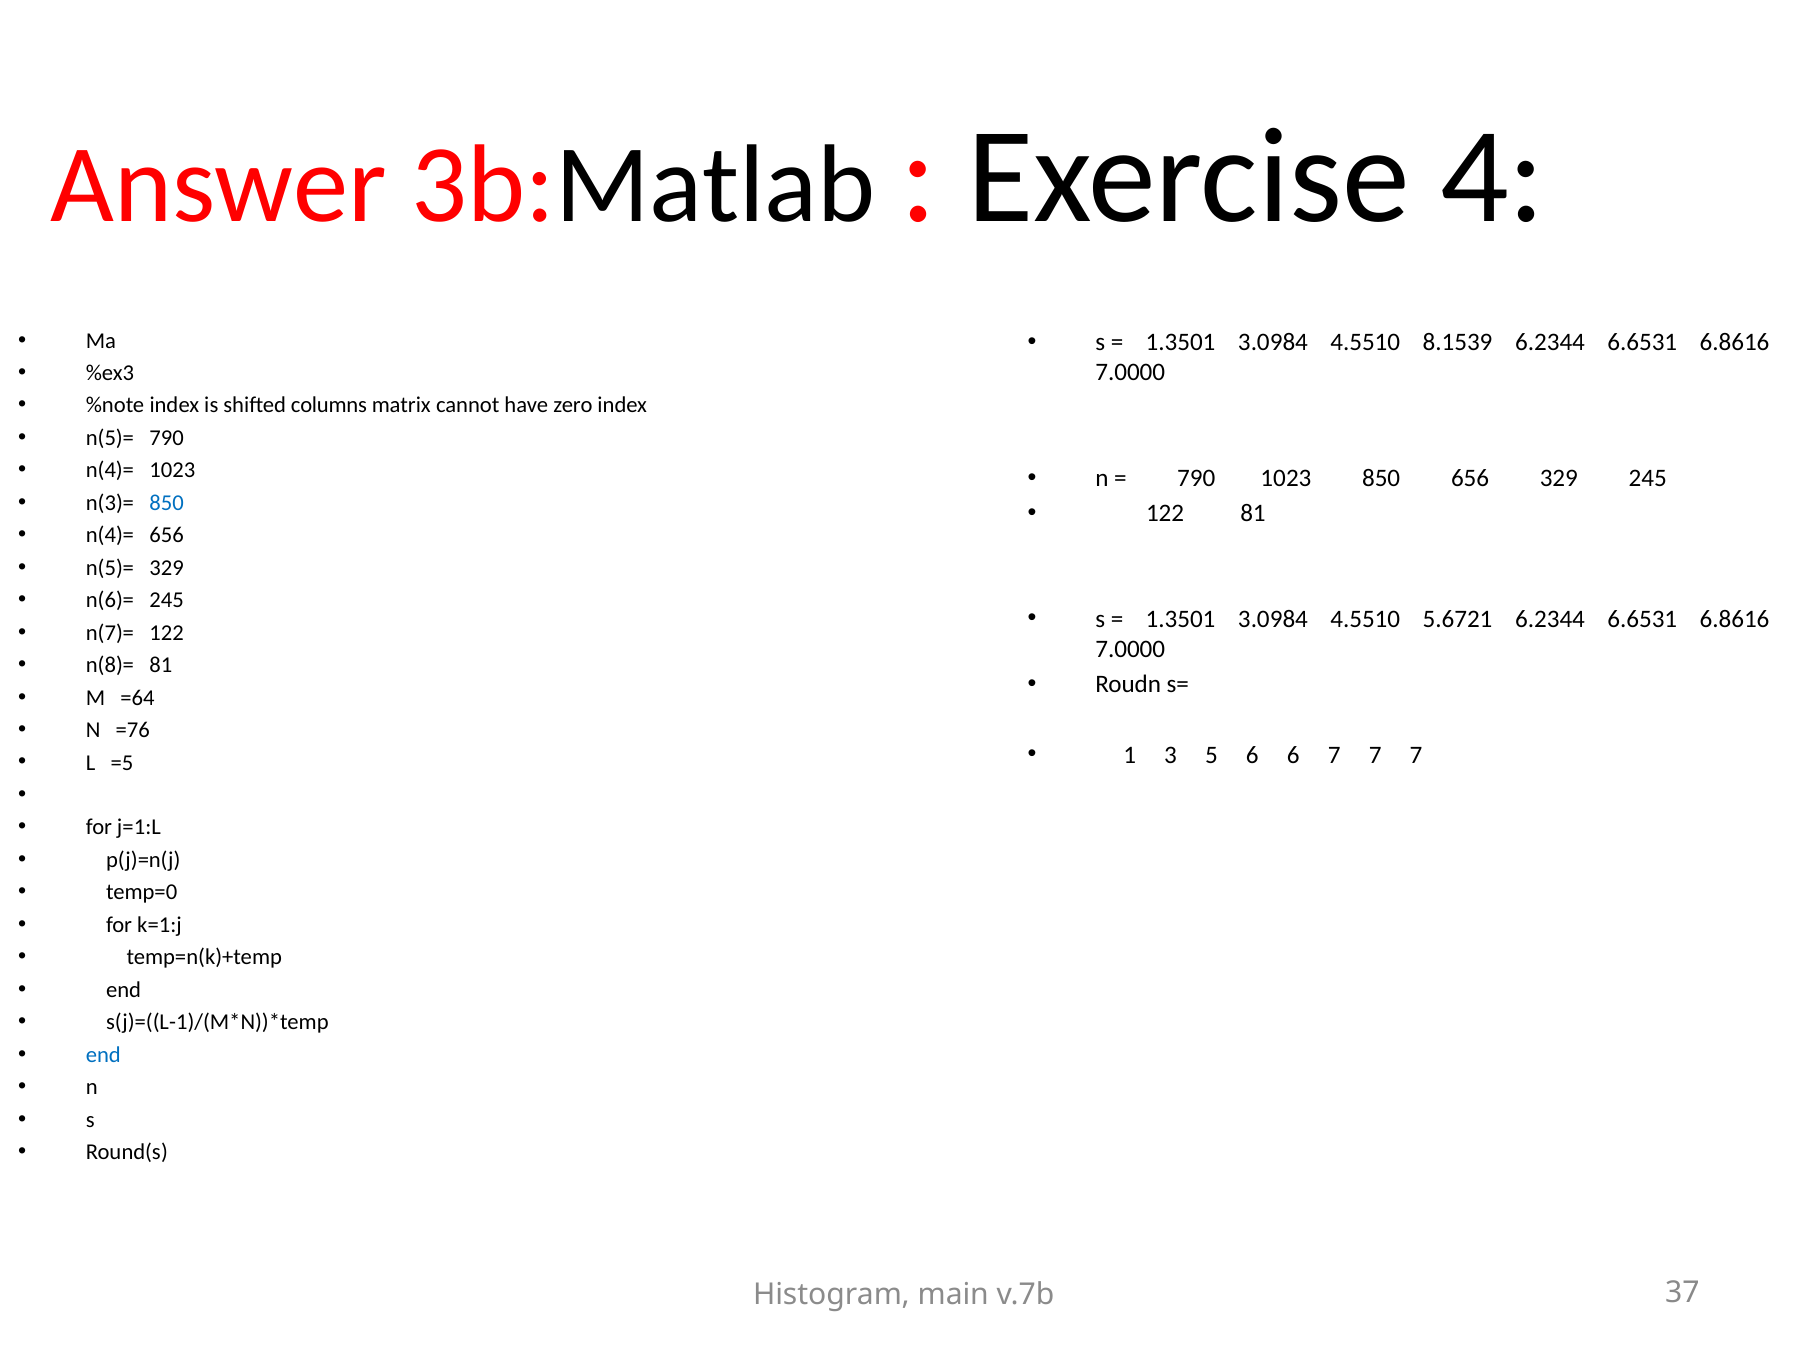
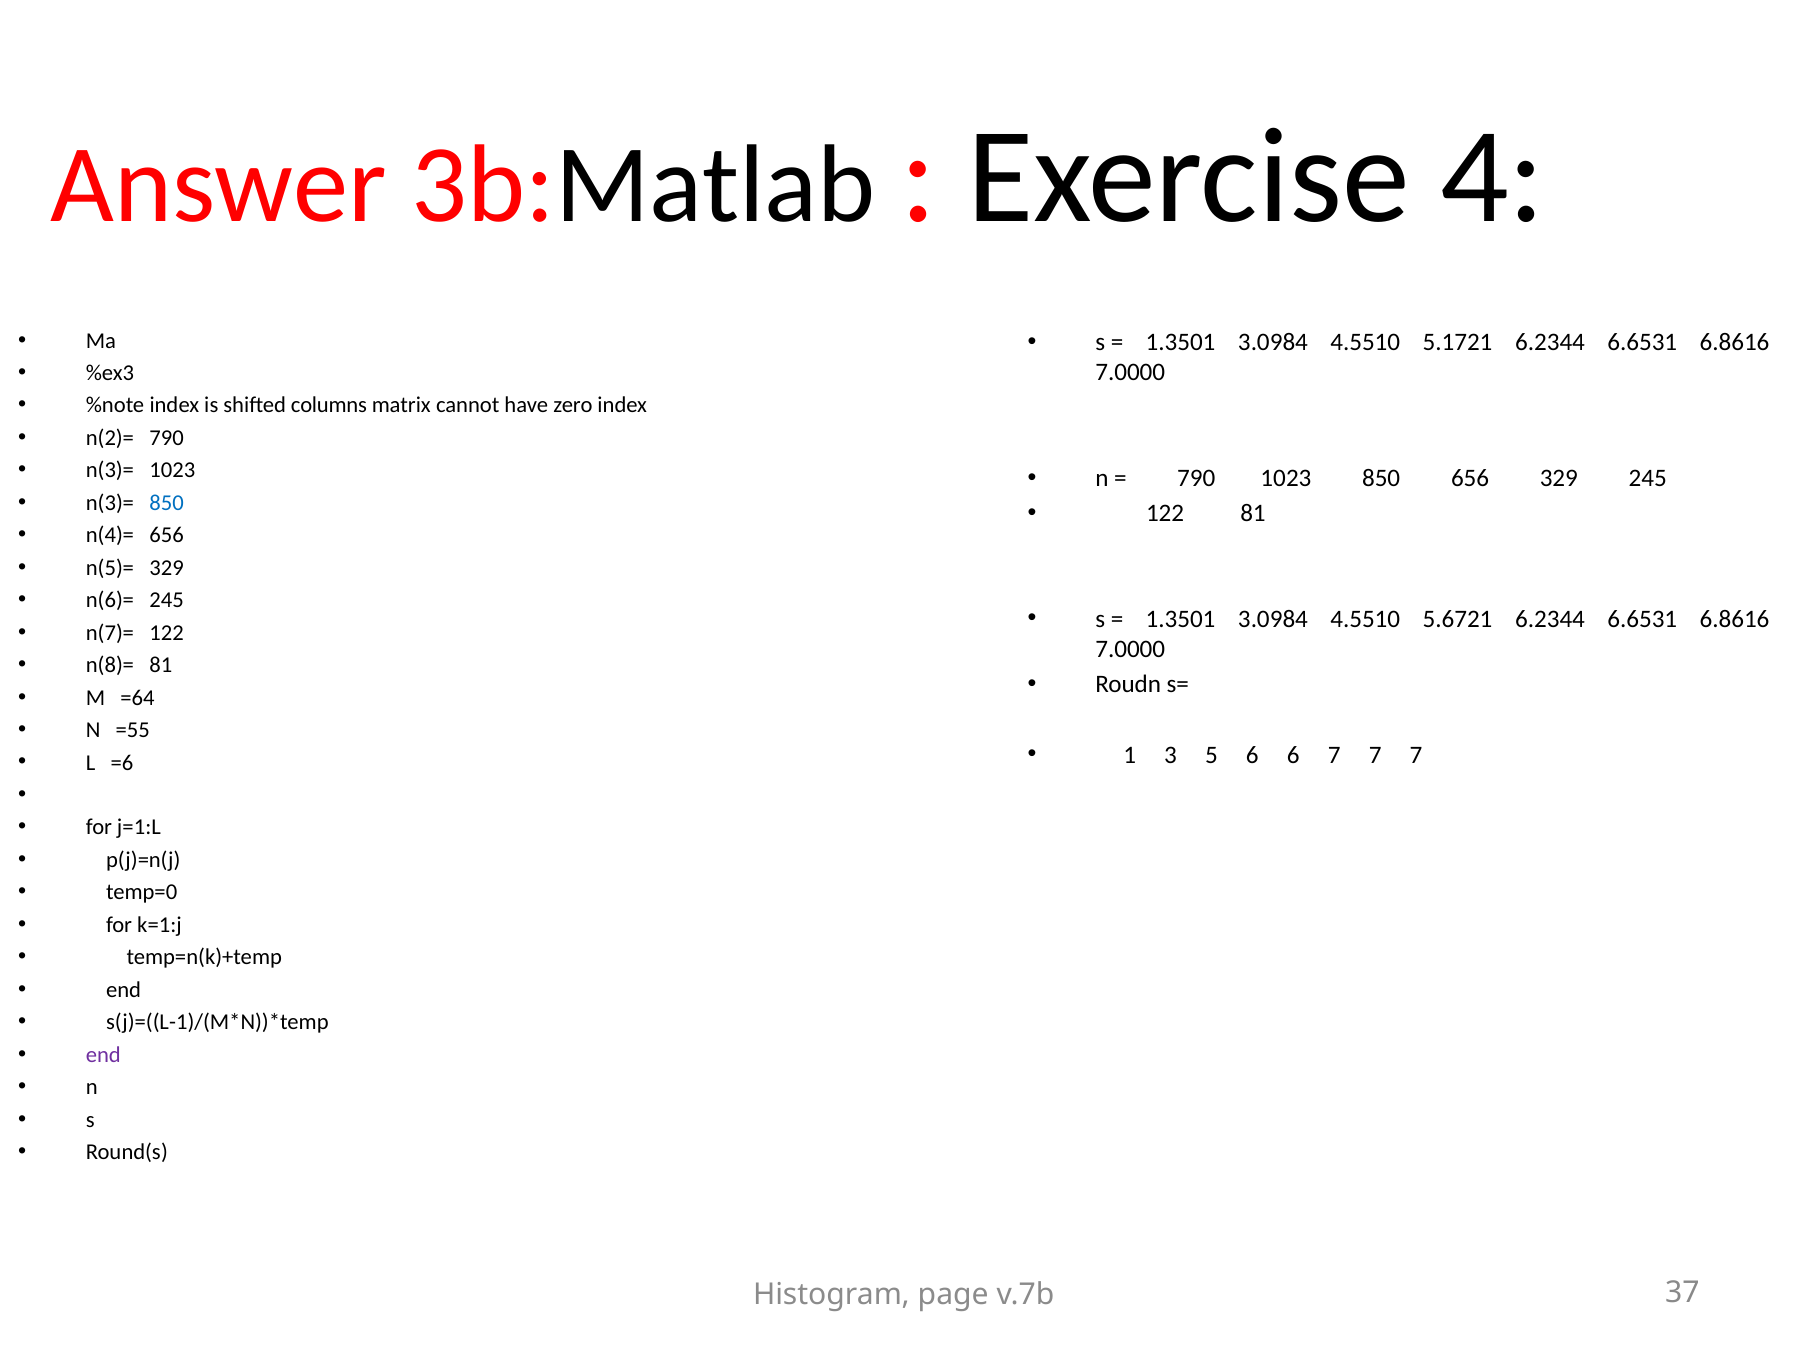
8.1539: 8.1539 -> 5.1721
n(5)= at (110, 438): n(5)= -> n(2)=
n(4)= at (110, 470): n(4)= -> n(3)=
=76: =76 -> =55
=5: =5 -> =6
end at (103, 1055) colour: blue -> purple
main: main -> page
